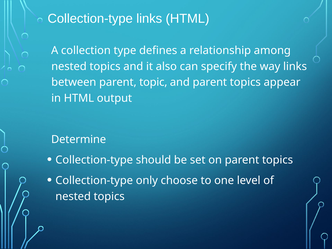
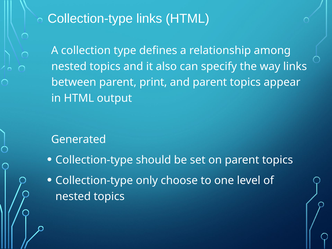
topic: topic -> print
Determine: Determine -> Generated
